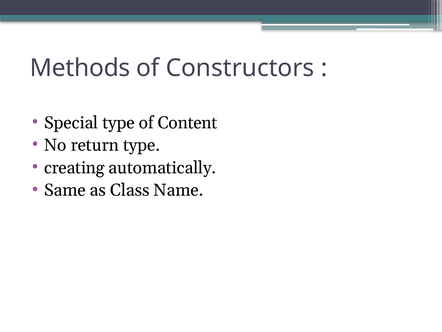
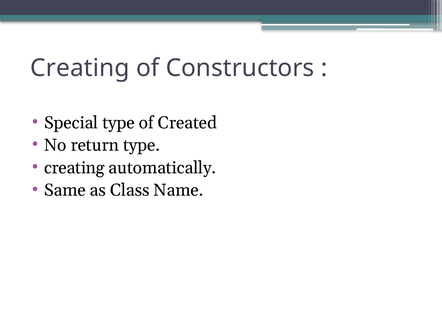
Methods at (80, 68): Methods -> Creating
Content: Content -> Created
